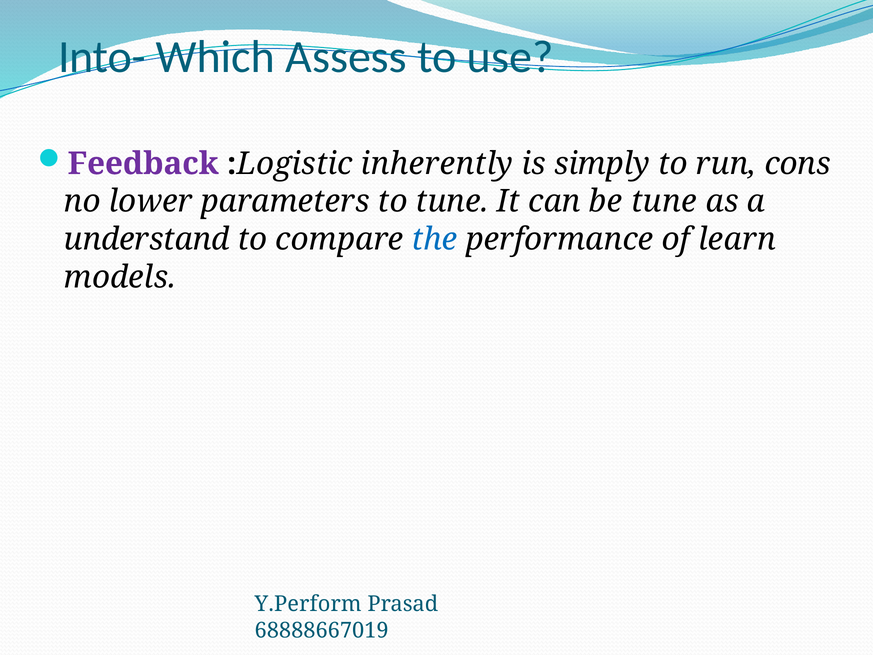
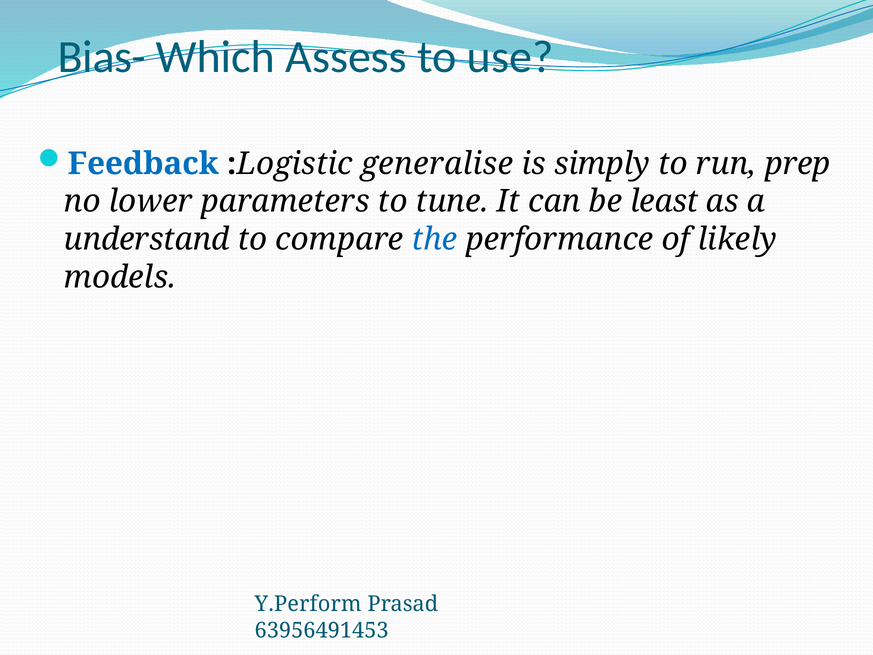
Into-: Into- -> Bias-
Feedback colour: purple -> blue
inherently: inherently -> generalise
cons: cons -> prep
be tune: tune -> least
learn: learn -> likely
68888667019: 68888667019 -> 63956491453
